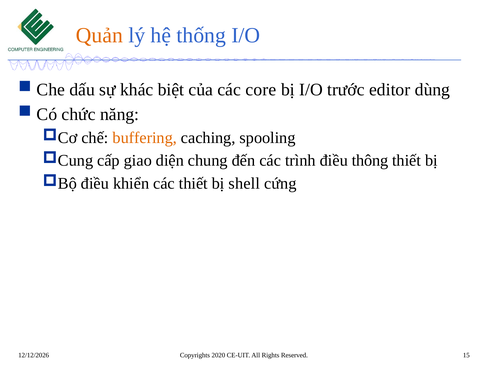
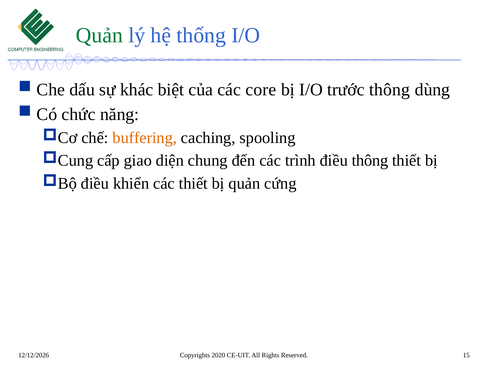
Quản at (99, 35) colour: orange -> green
trước editor: editor -> thông
bị shell: shell -> quản
